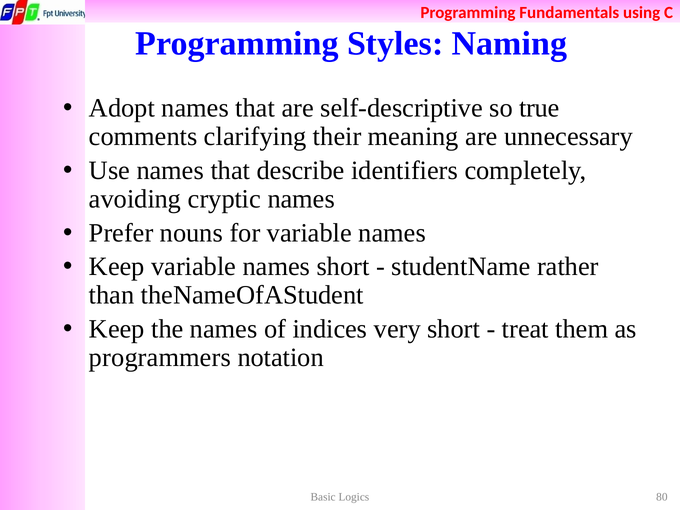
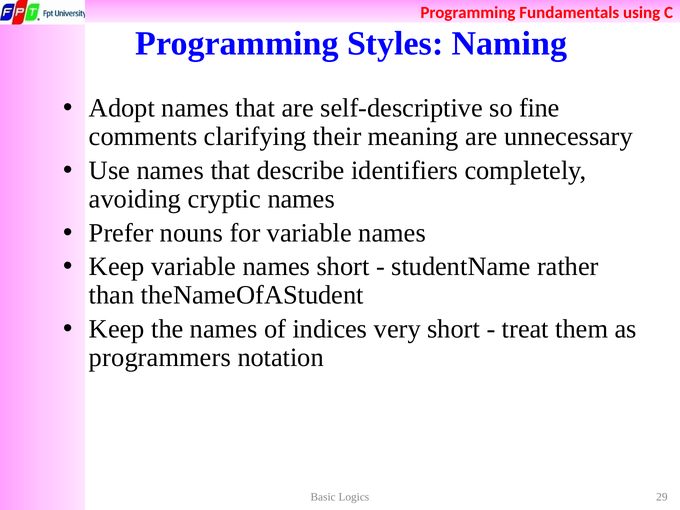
true: true -> fine
80: 80 -> 29
